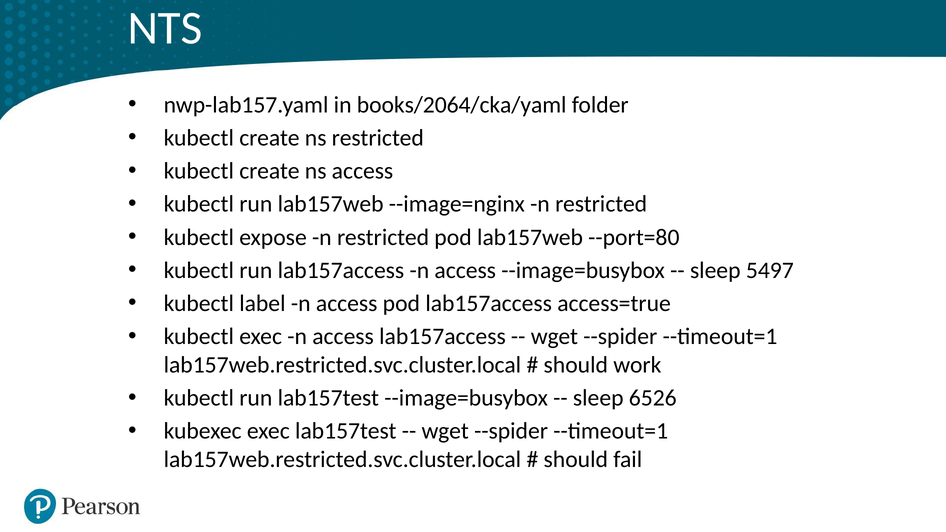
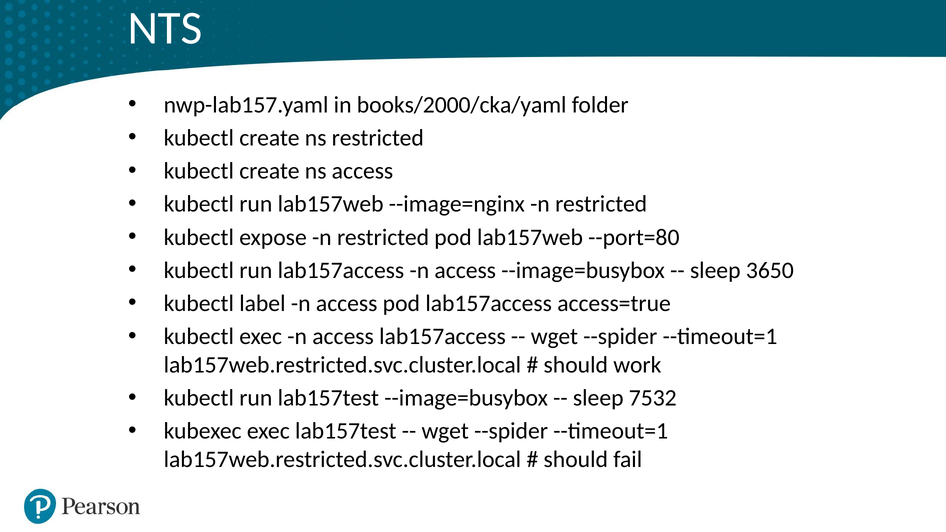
books/2064/cka/yaml: books/2064/cka/yaml -> books/2000/cka/yaml
5497: 5497 -> 3650
6526: 6526 -> 7532
